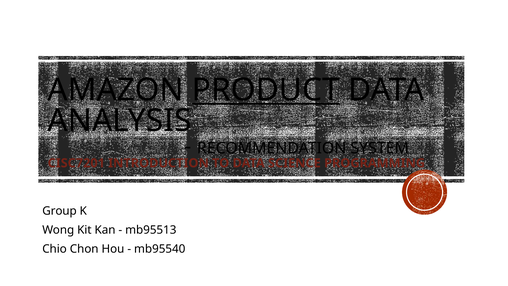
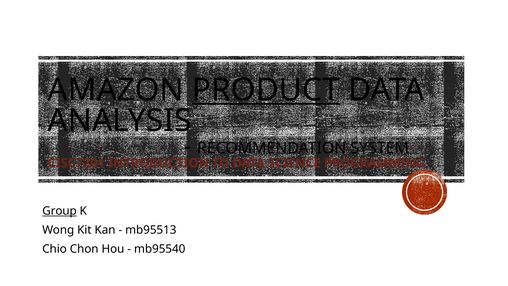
Group underline: none -> present
